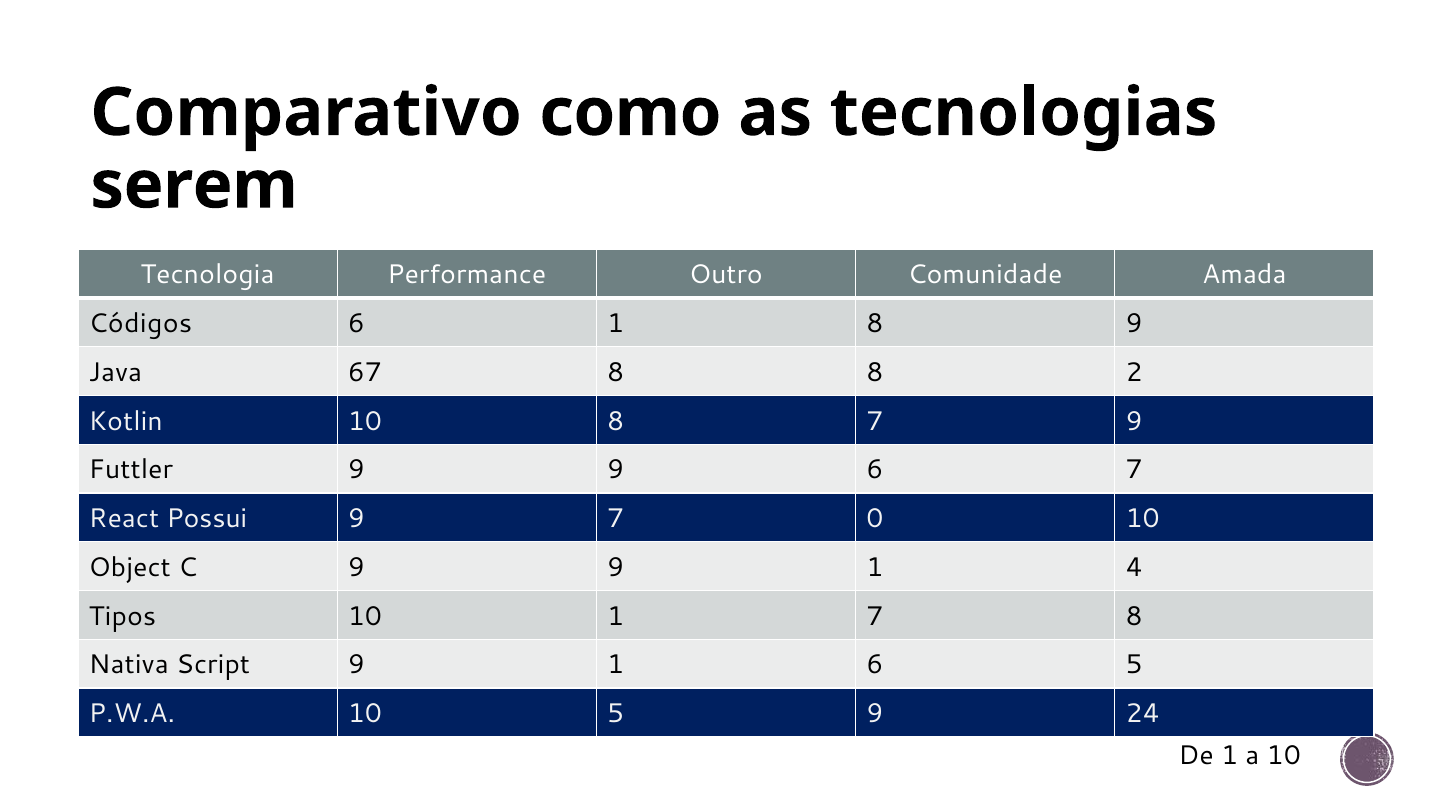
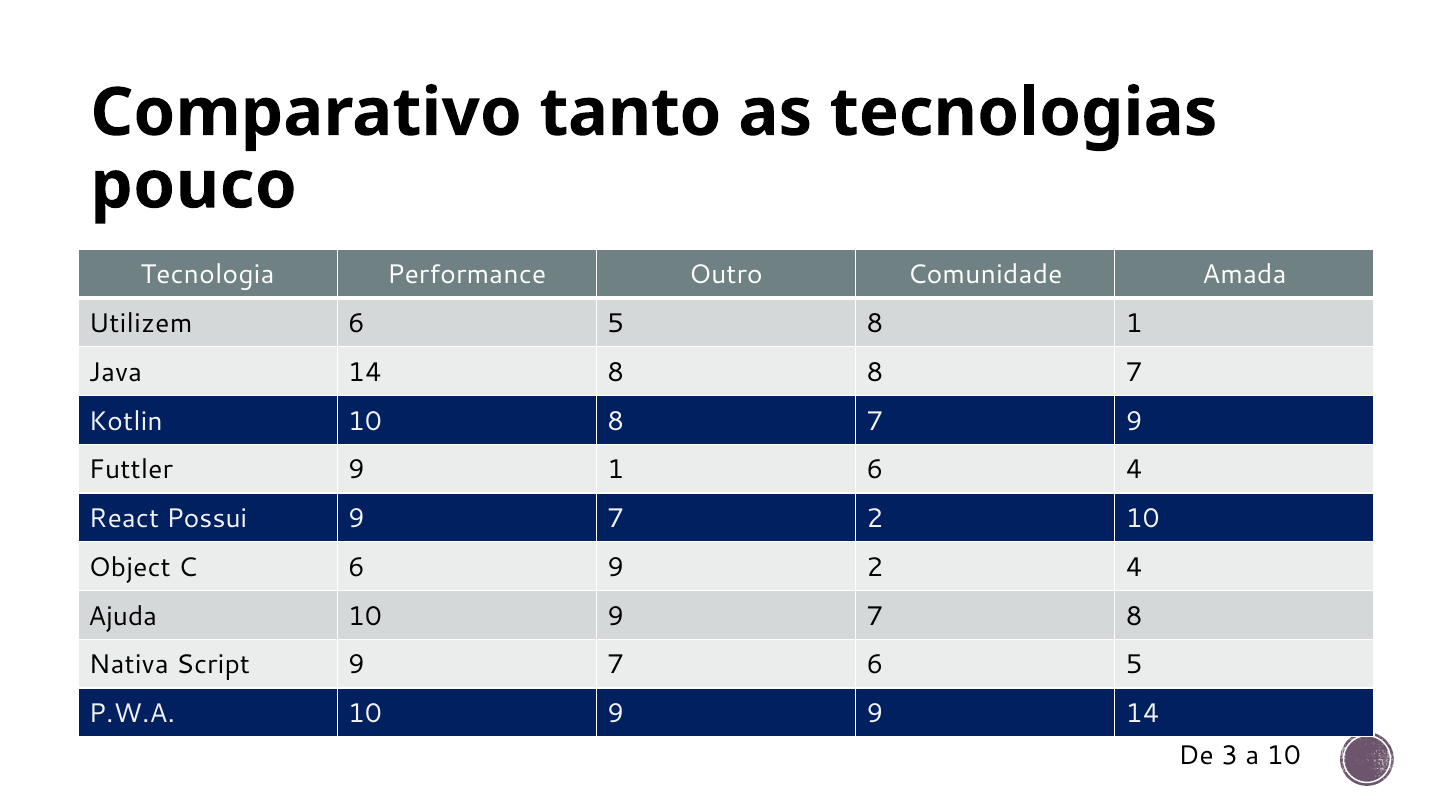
como: como -> tanto
serem: serem -> pouco
Códigos: Códigos -> Utilizem
1 at (616, 324): 1 -> 5
8 9: 9 -> 1
Java 67: 67 -> 14
8 8 2: 2 -> 7
Futtler 9 9: 9 -> 1
6 7: 7 -> 4
7 0: 0 -> 2
C 9: 9 -> 6
1 at (875, 568): 1 -> 2
Tipos: Tipos -> Ajuda
1 at (616, 616): 1 -> 9
Script 9 1: 1 -> 7
P.W.A 10 5: 5 -> 9
9 24: 24 -> 14
De 1: 1 -> 3
